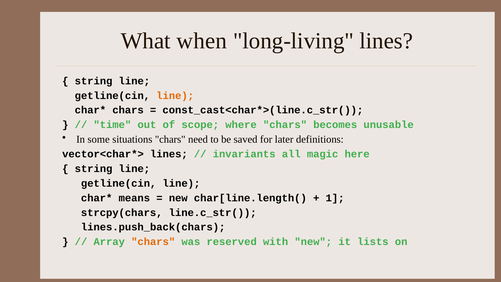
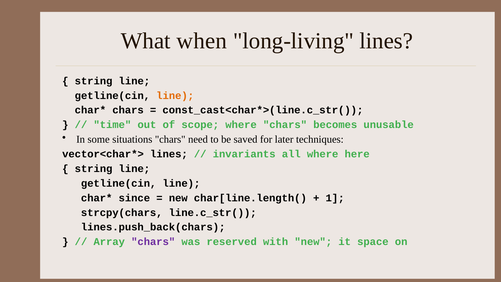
definitions: definitions -> techniques
all magic: magic -> where
means: means -> since
chars at (153, 242) colour: orange -> purple
lists: lists -> space
